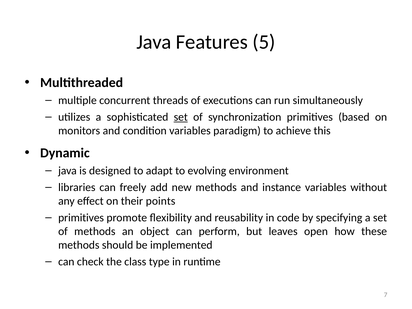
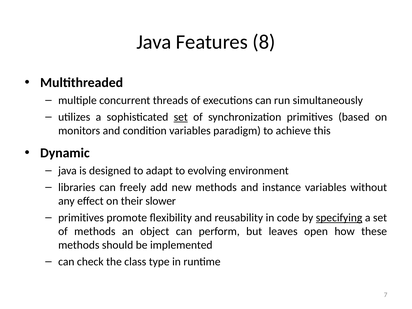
5: 5 -> 8
points: points -> slower
specifying underline: none -> present
